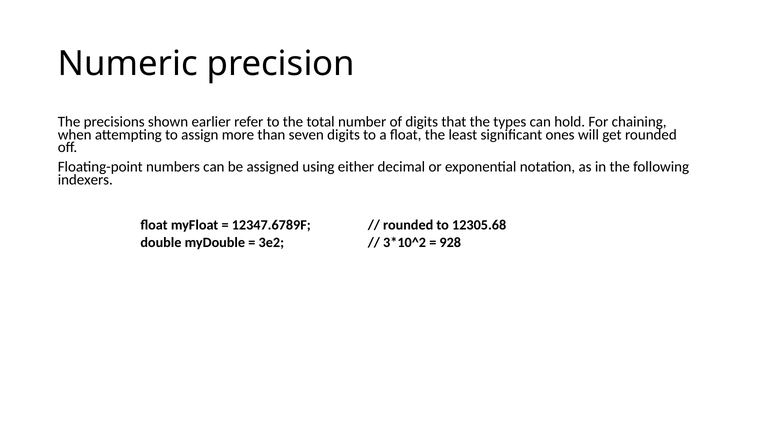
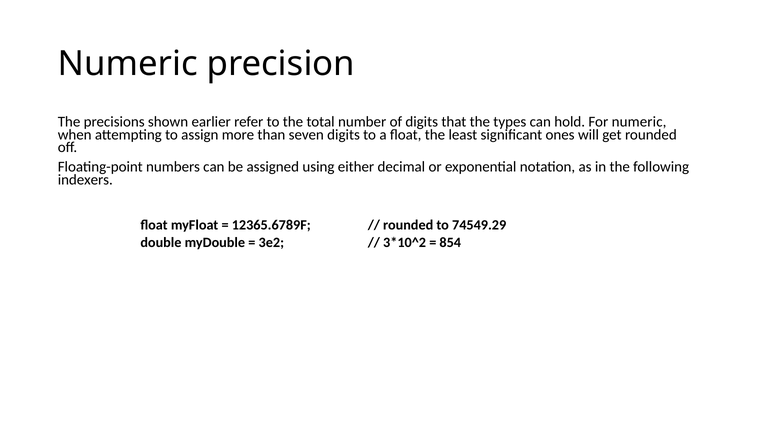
For chaining: chaining -> numeric
12347.6789F: 12347.6789F -> 12365.6789F
12305.68: 12305.68 -> 74549.29
928: 928 -> 854
